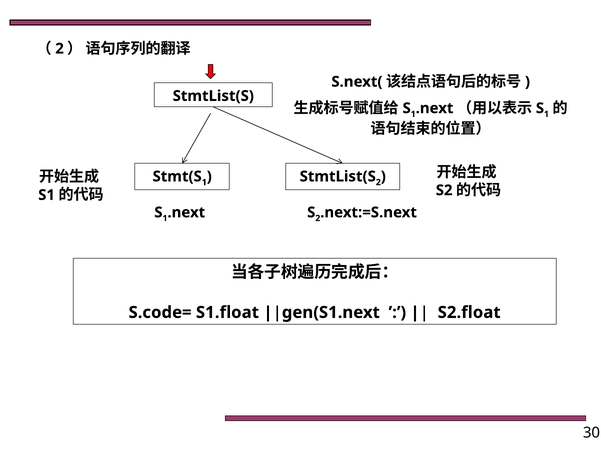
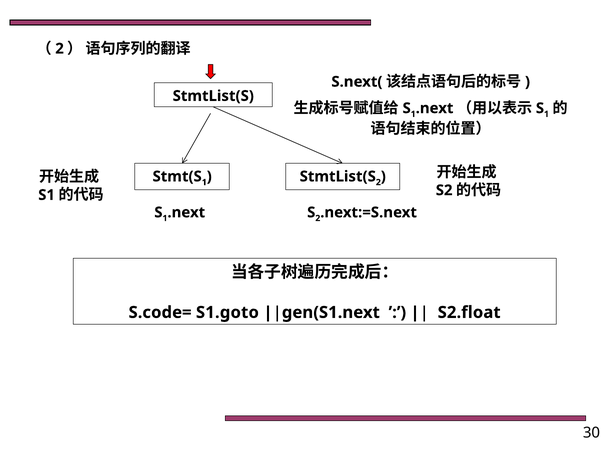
S1.float: S1.float -> S1.goto
